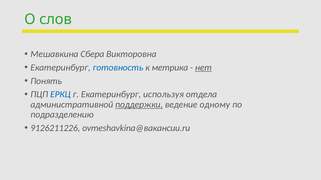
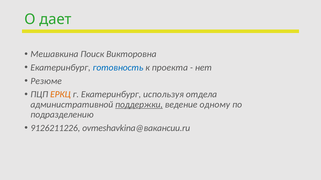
слов: слов -> дает
Сбера: Сбера -> Поиск
метрика: метрика -> проекта
нет underline: present -> none
Понять: Понять -> Резюме
ЕРКЦ colour: blue -> orange
